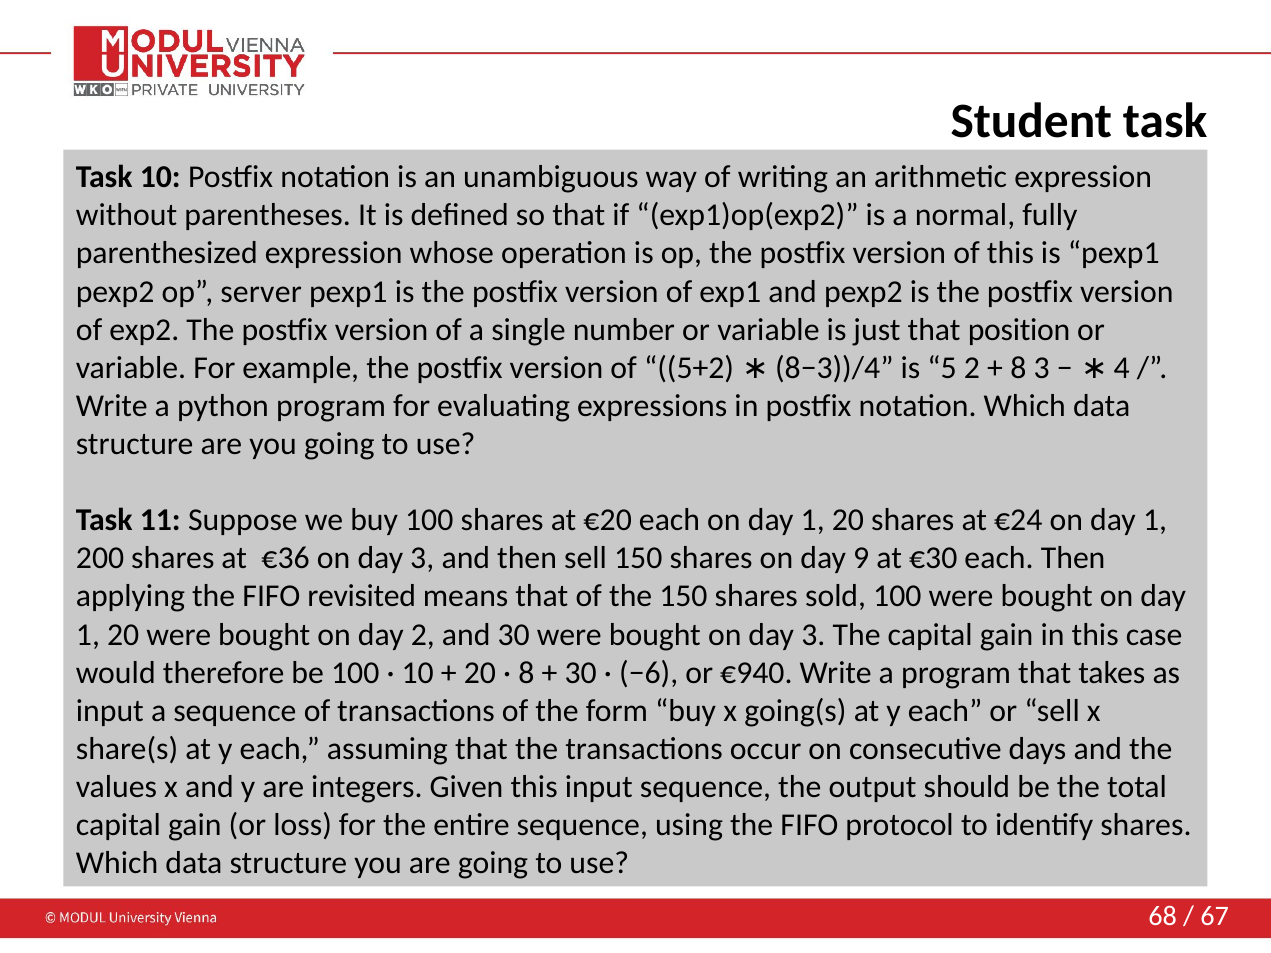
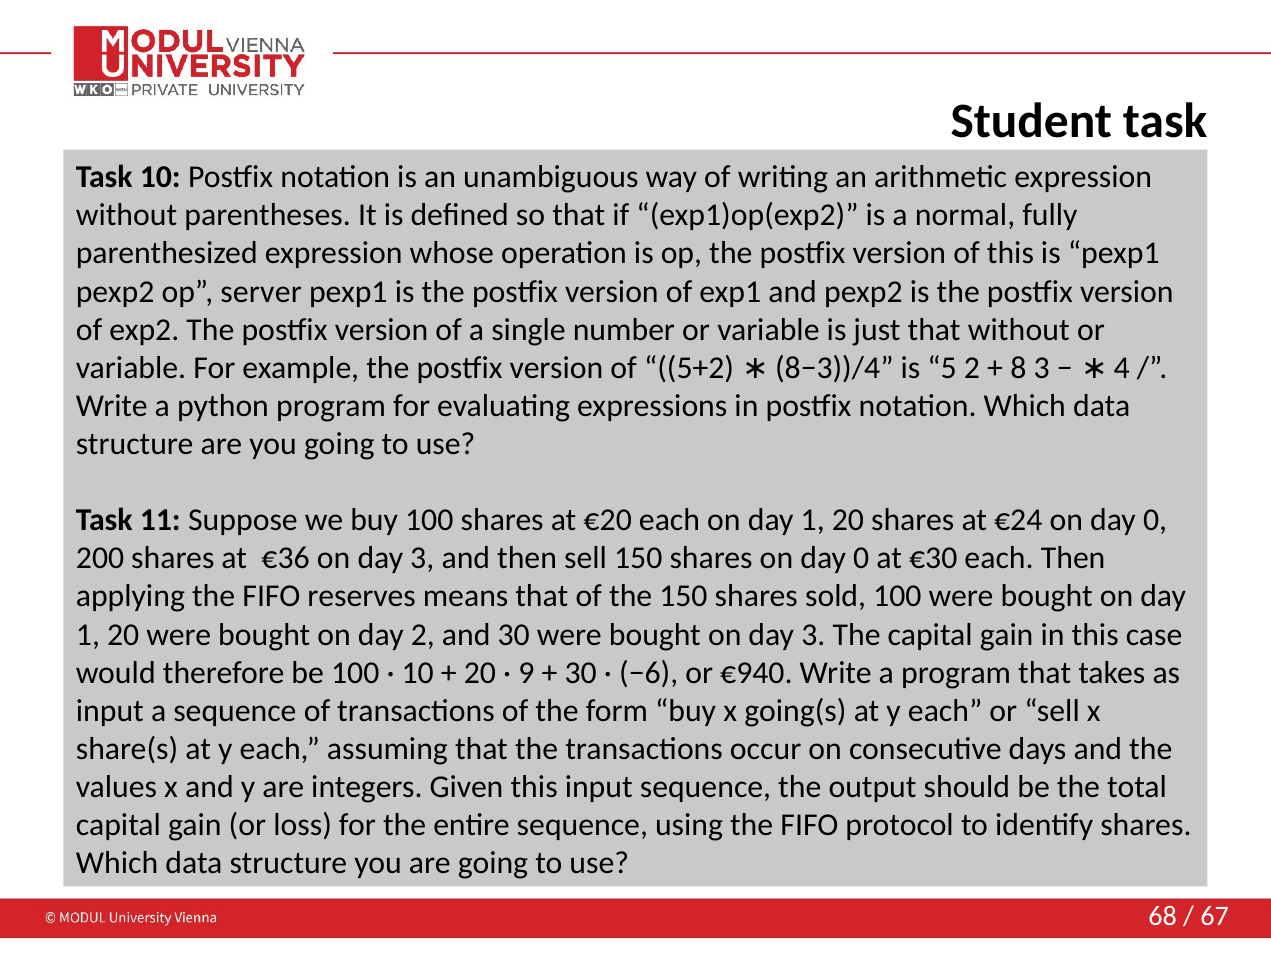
that position: position -> without
€24 on day 1: 1 -> 0
shares on day 9: 9 -> 0
revisited: revisited -> reserves
8 at (526, 673): 8 -> 9
